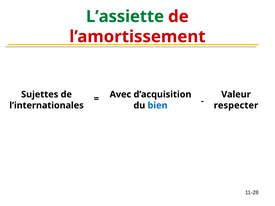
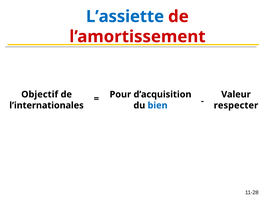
L’assiette colour: green -> blue
Sujettes: Sujettes -> Objectif
Avec: Avec -> Pour
